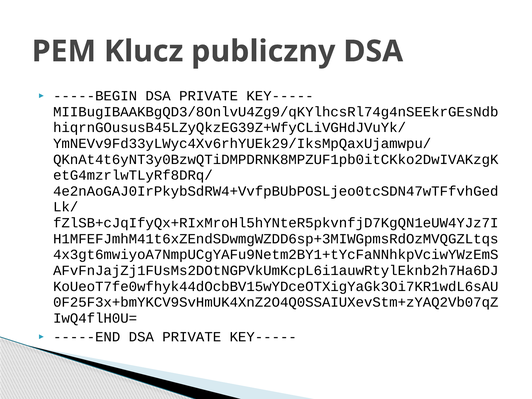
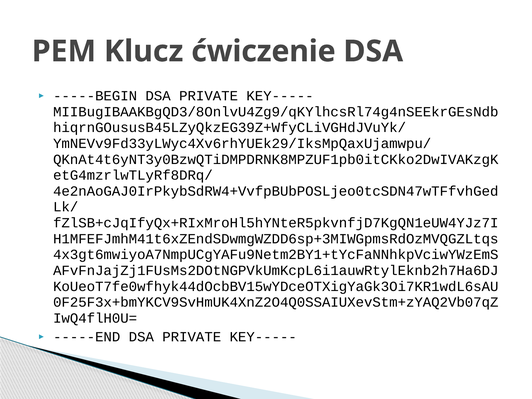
publiczny: publiczny -> ćwiczenie
